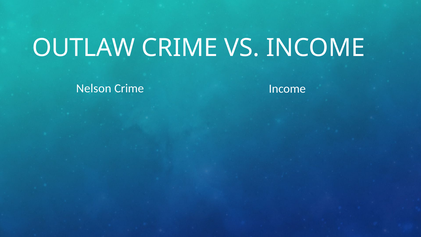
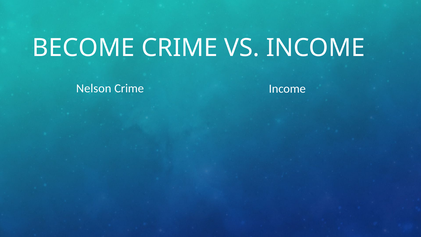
OUTLAW: OUTLAW -> BECOME
